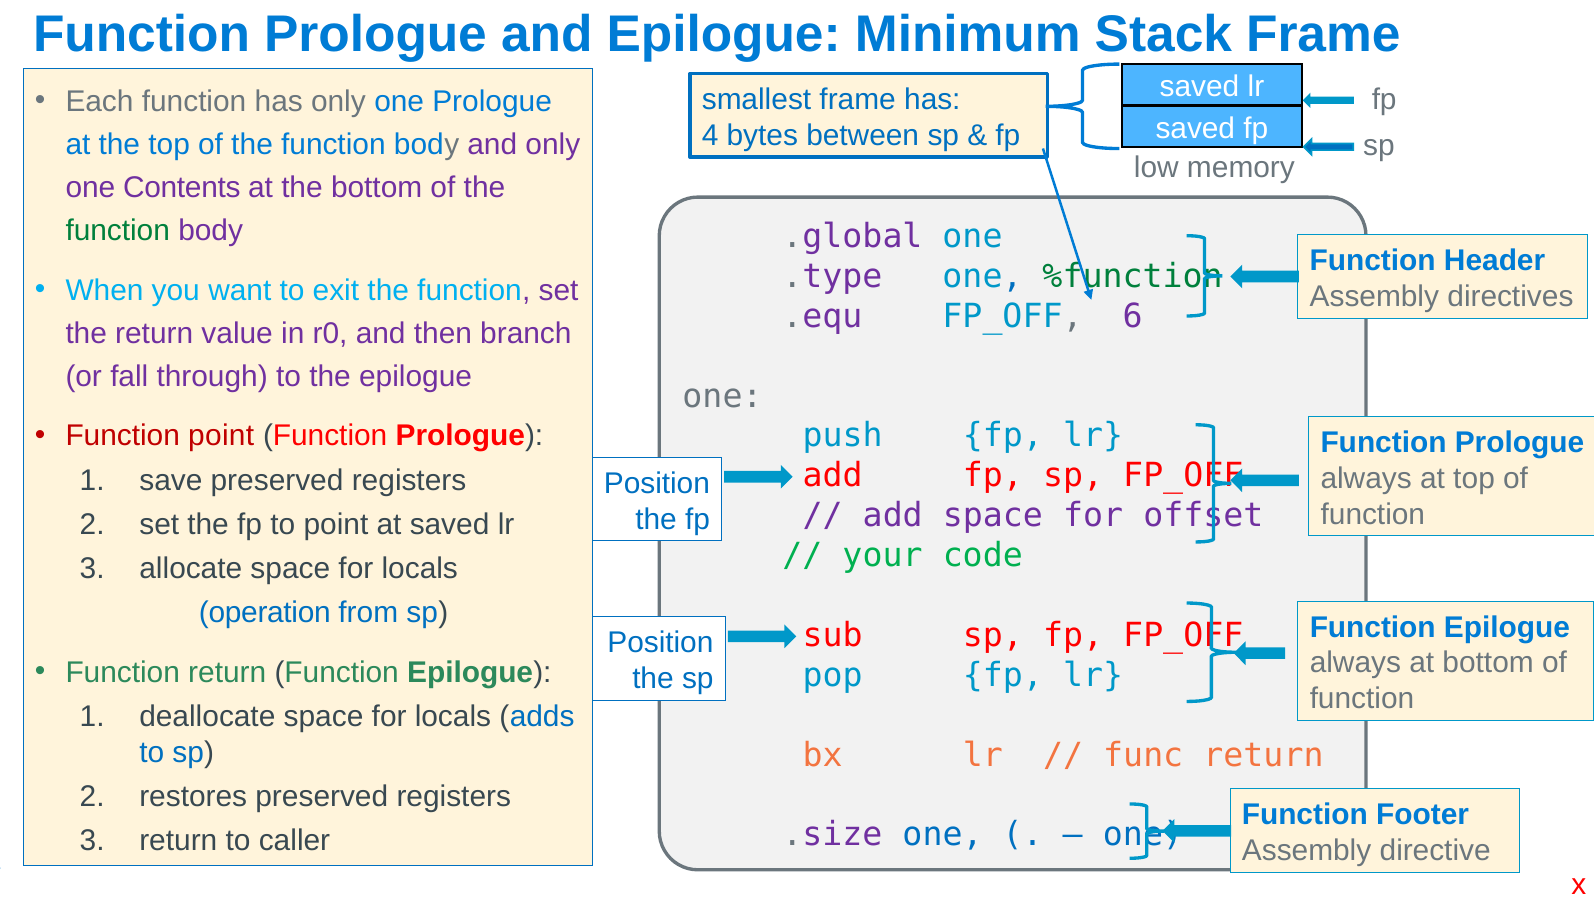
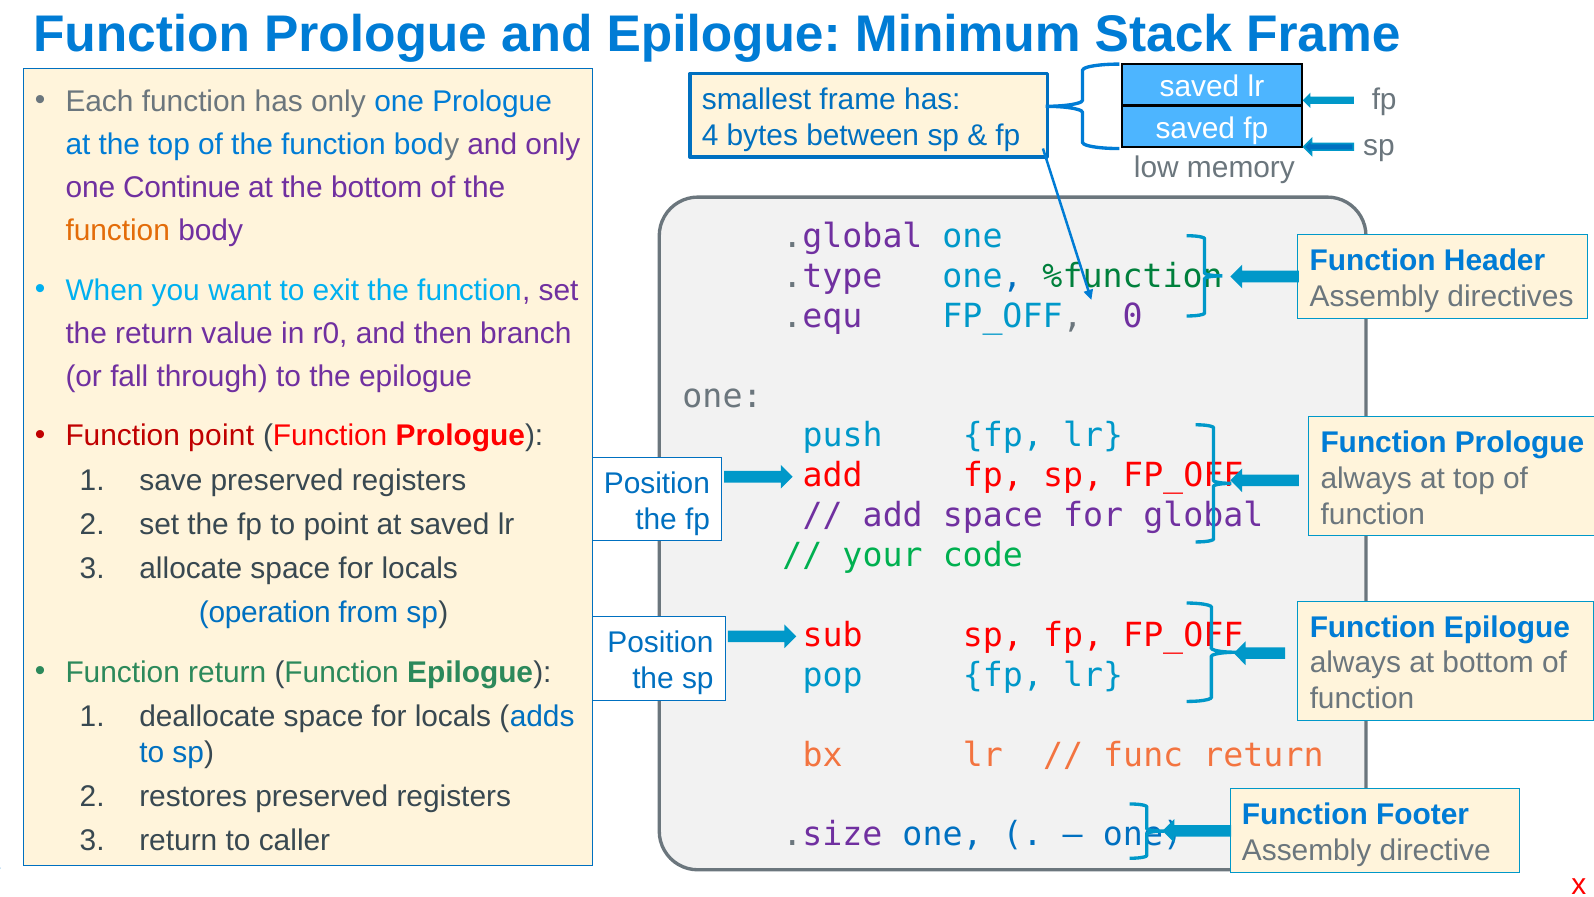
Contents: Contents -> Continue
function at (118, 231) colour: green -> orange
6: 6 -> 0
offset: offset -> global
